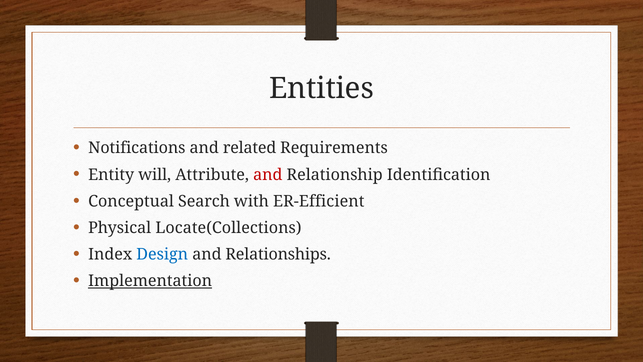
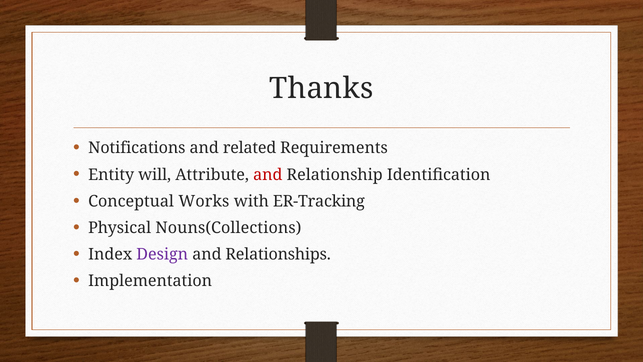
Entities: Entities -> Thanks
Search: Search -> Works
ER-Efficient: ER-Efficient -> ER-Tracking
Locate(Collections: Locate(Collections -> Nouns(Collections
Design colour: blue -> purple
Implementation underline: present -> none
